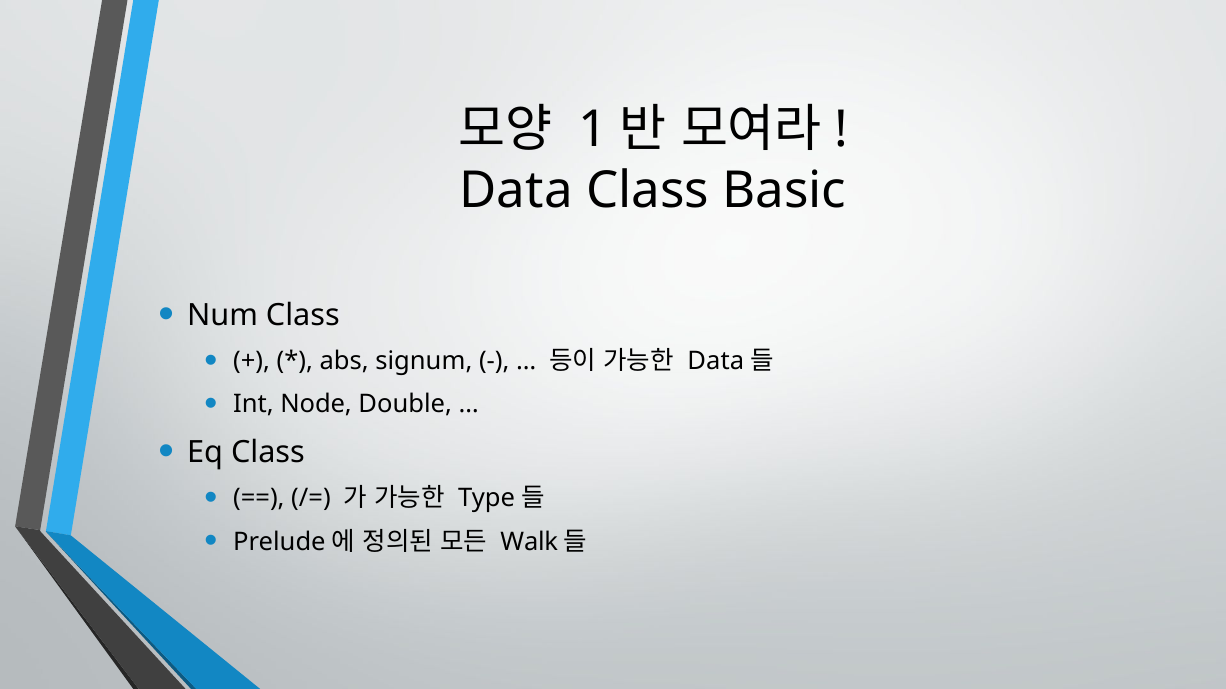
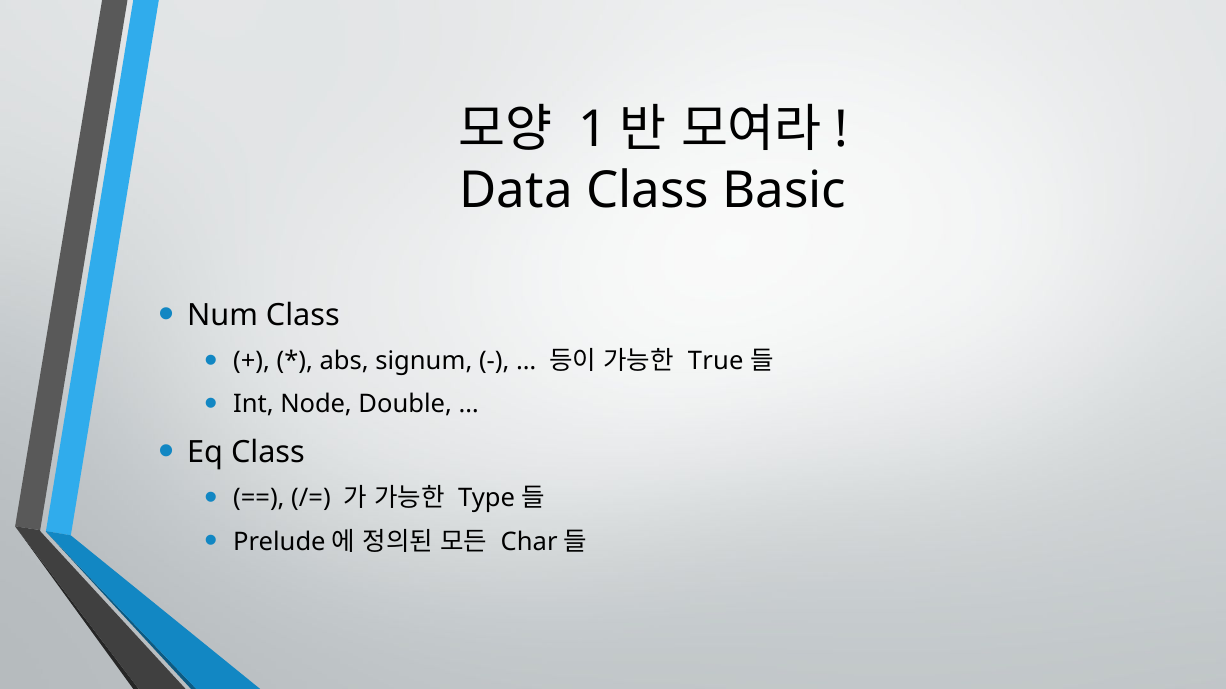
Data at (716, 361): Data -> True
Walk: Walk -> Char
